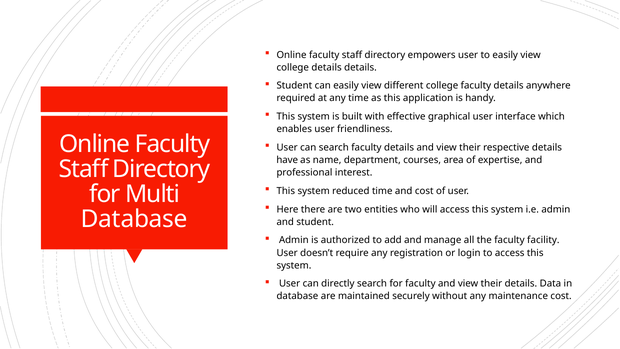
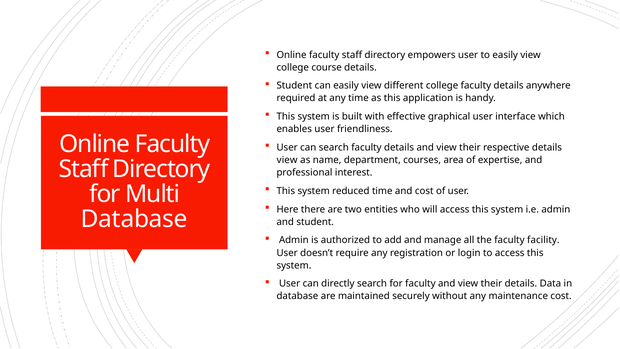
college details: details -> course
have at (287, 160): have -> view
